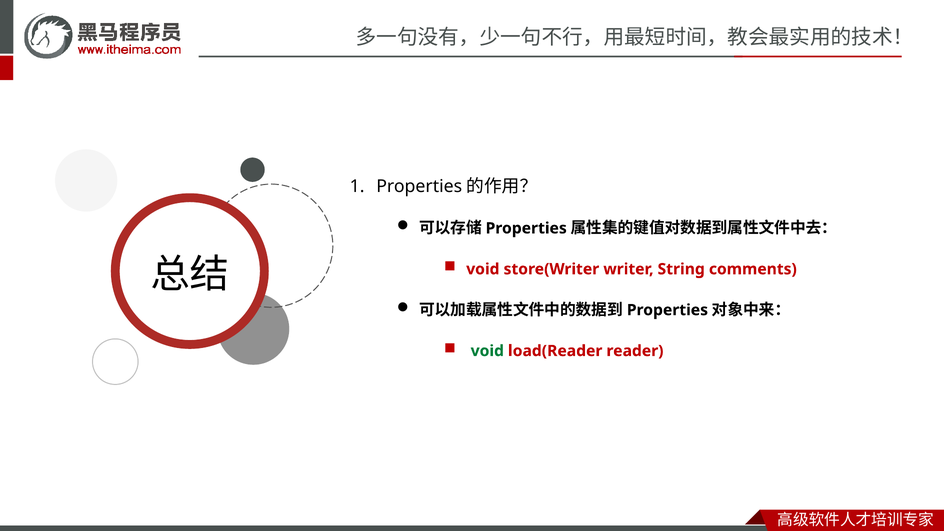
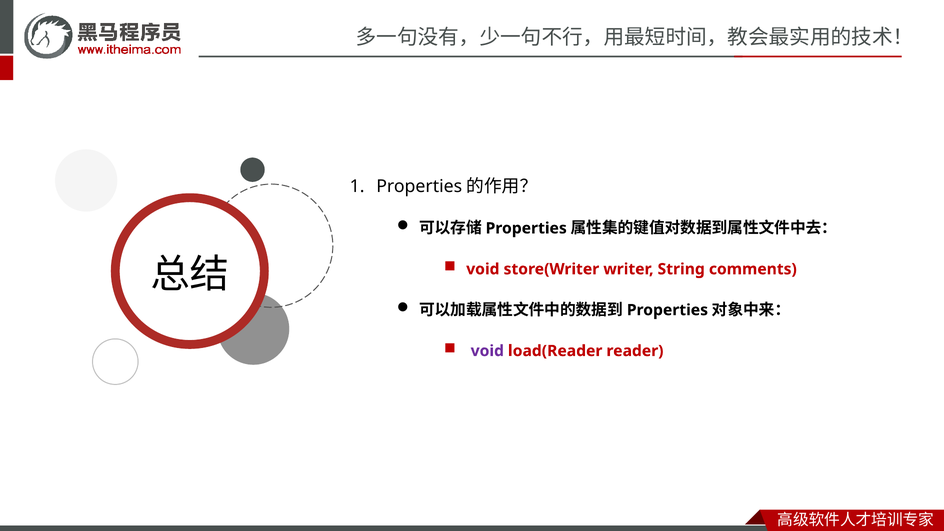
void at (487, 351) colour: green -> purple
